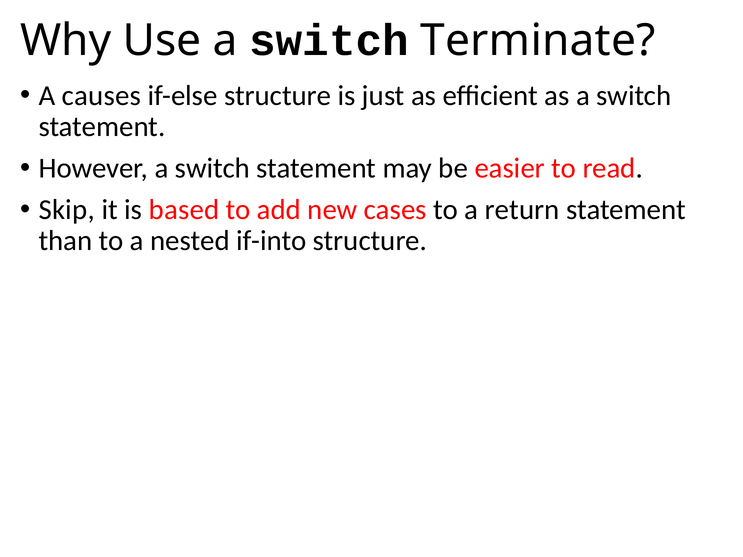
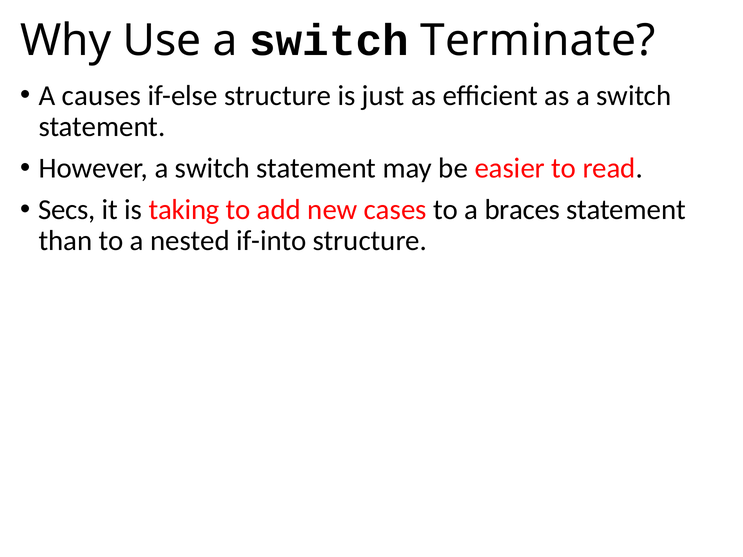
Skip: Skip -> Secs
based: based -> taking
return: return -> braces
